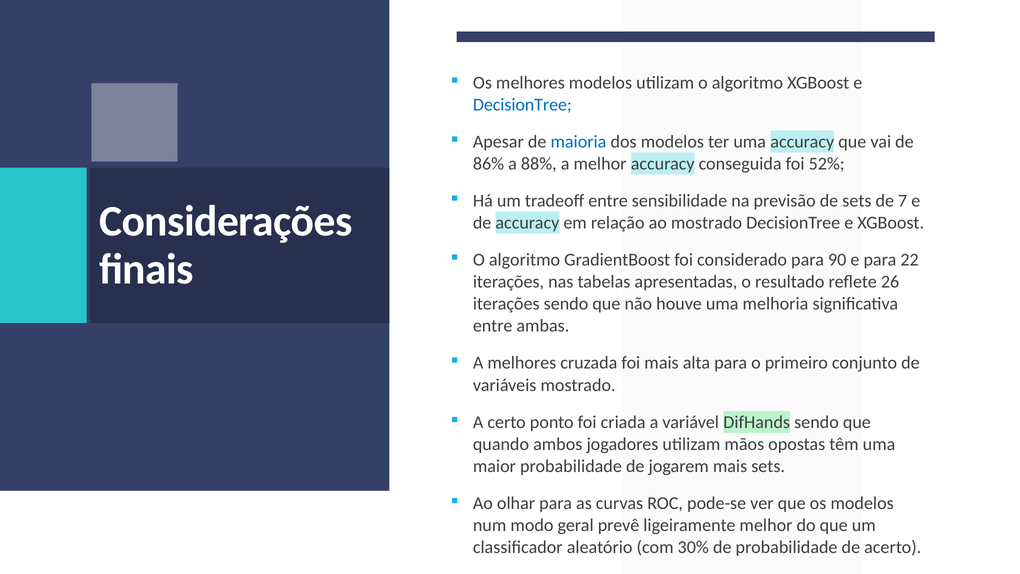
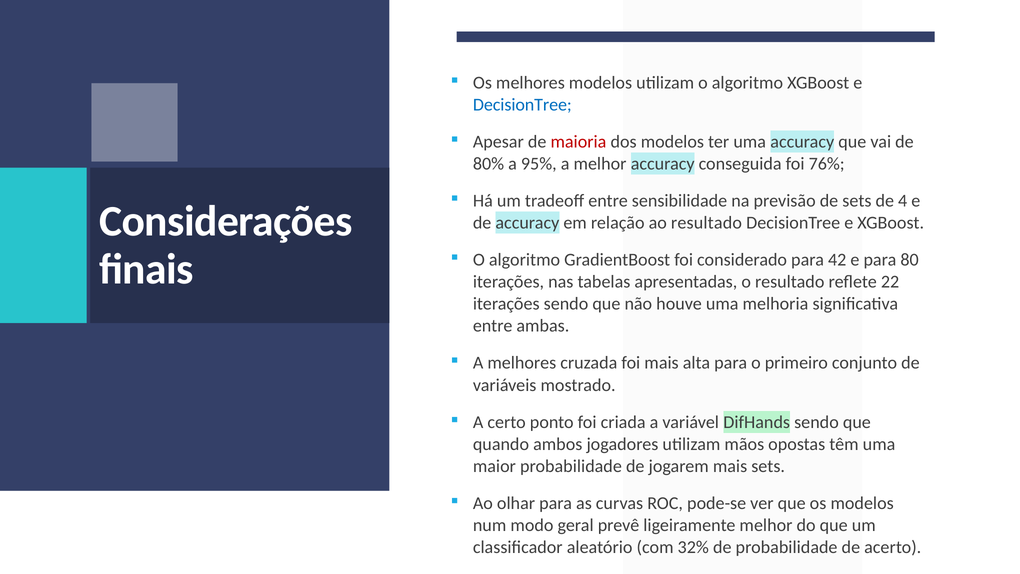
maioria colour: blue -> red
86%: 86% -> 80%
88%: 88% -> 95%
52%: 52% -> 76%
7: 7 -> 4
ao mostrado: mostrado -> resultado
90: 90 -> 42
22: 22 -> 80
26: 26 -> 22
30%: 30% -> 32%
